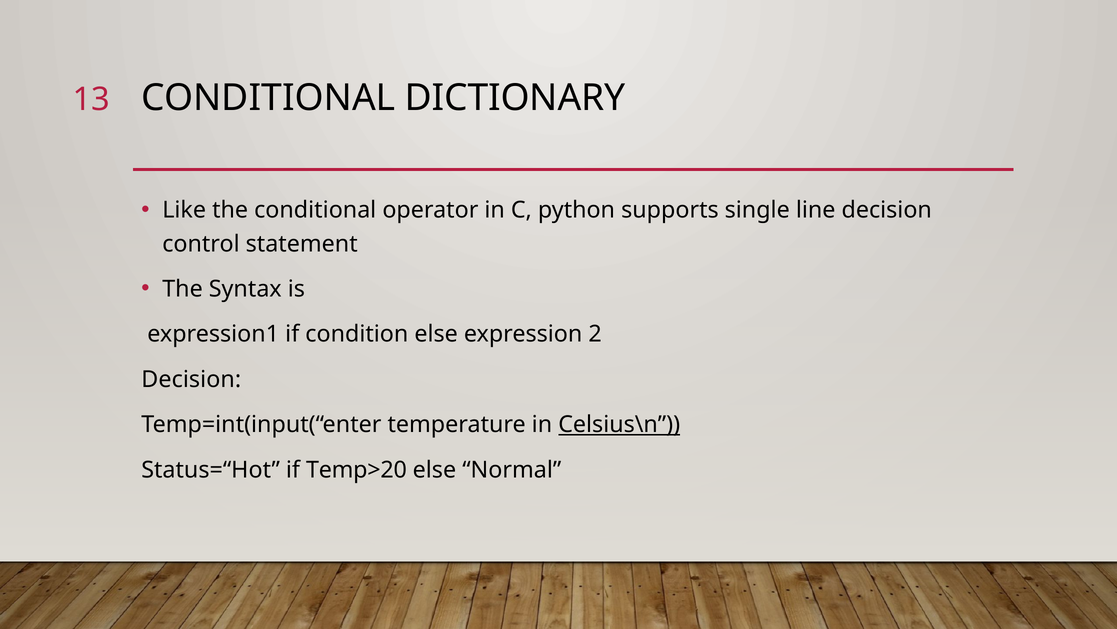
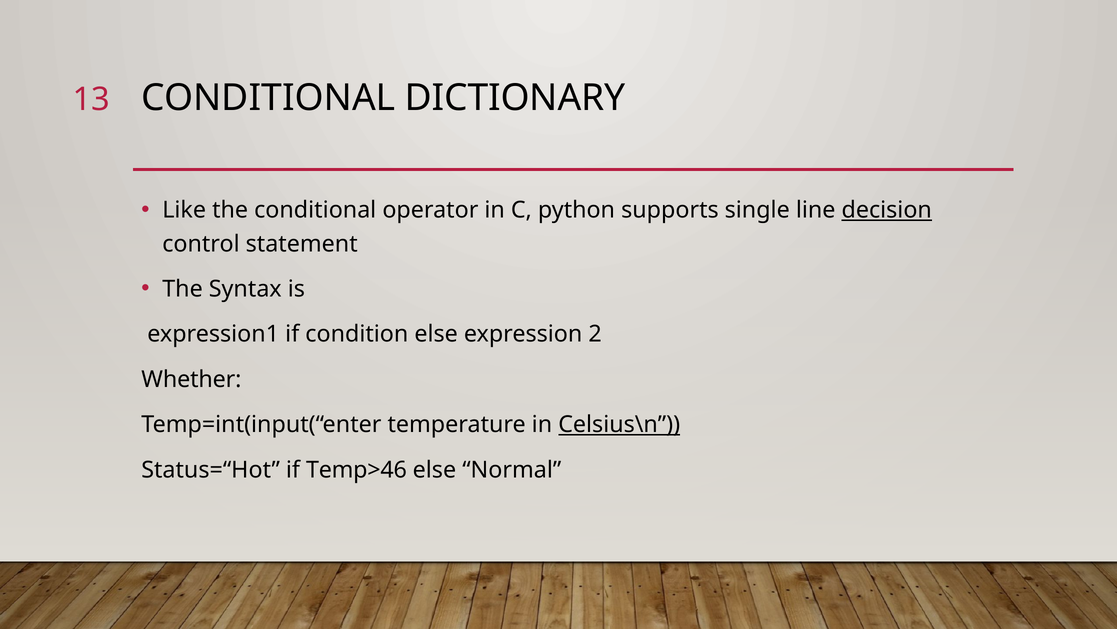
decision at (887, 210) underline: none -> present
Decision at (191, 379): Decision -> Whether
Temp>20: Temp>20 -> Temp>46
